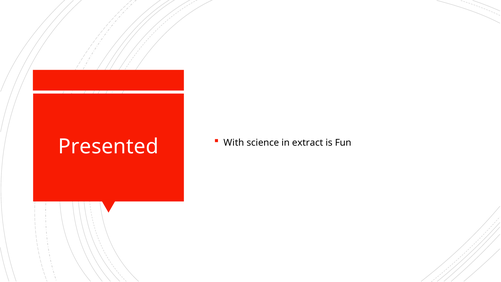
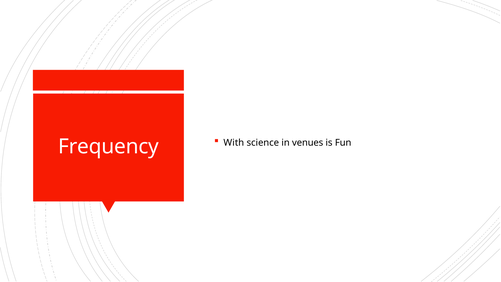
Presented: Presented -> Frequency
extract: extract -> venues
